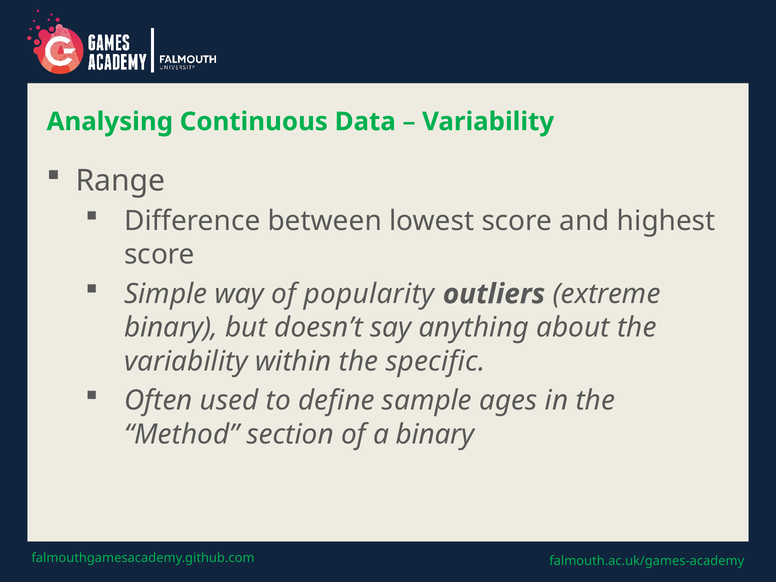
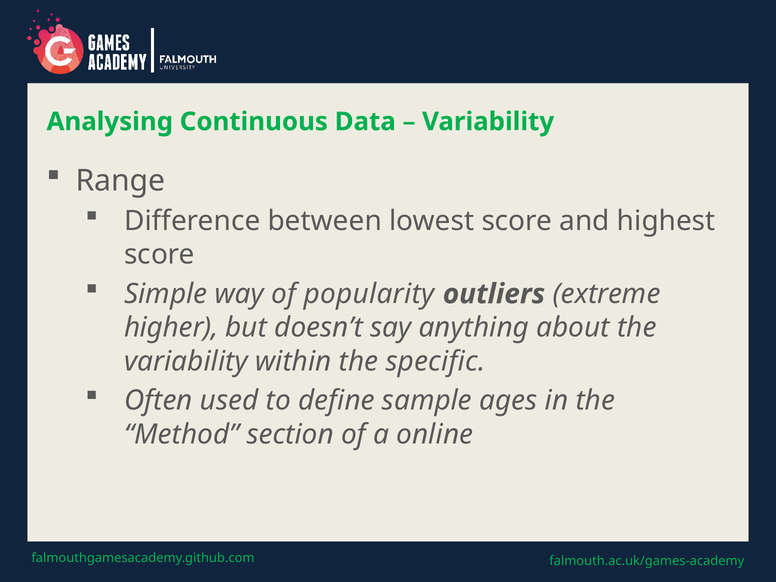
binary at (171, 328): binary -> higher
a binary: binary -> online
